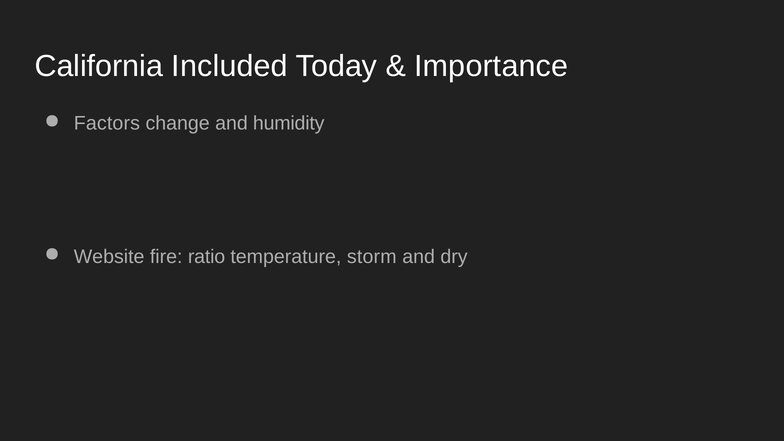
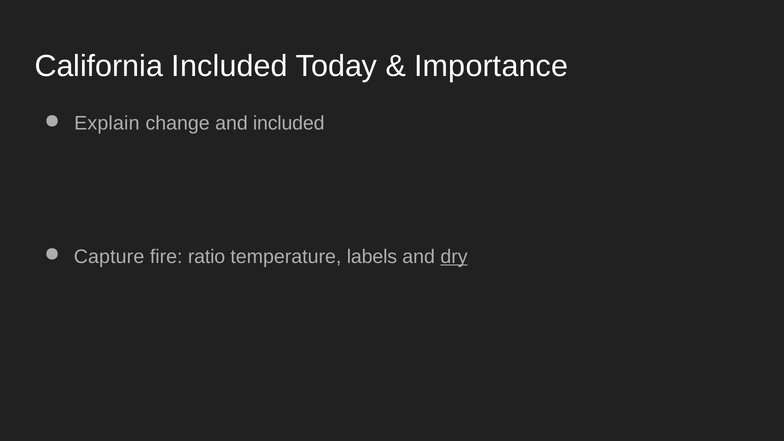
Factors: Factors -> Explain
and humidity: humidity -> included
Website: Website -> Capture
storm: storm -> labels
dry underline: none -> present
